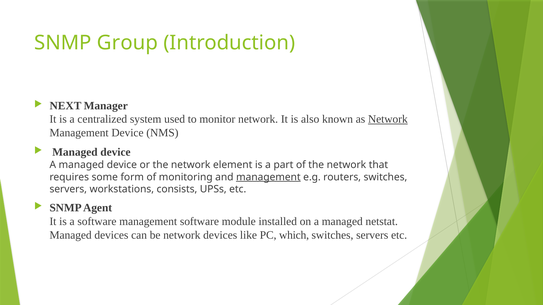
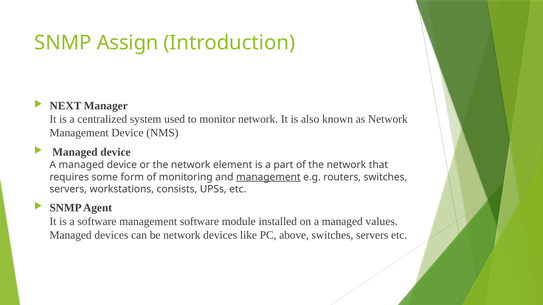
Group: Group -> Assign
Network at (388, 119) underline: present -> none
netstat: netstat -> values
which: which -> above
